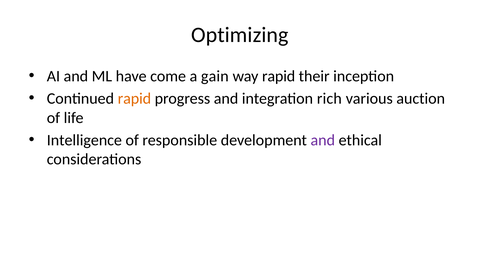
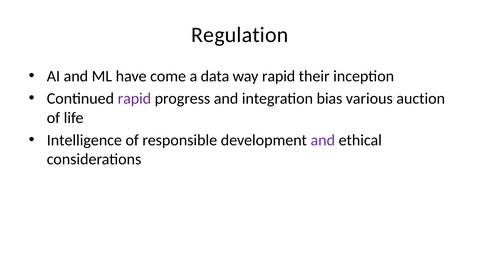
Optimizing: Optimizing -> Regulation
gain: gain -> data
rapid at (134, 99) colour: orange -> purple
rich: rich -> bias
